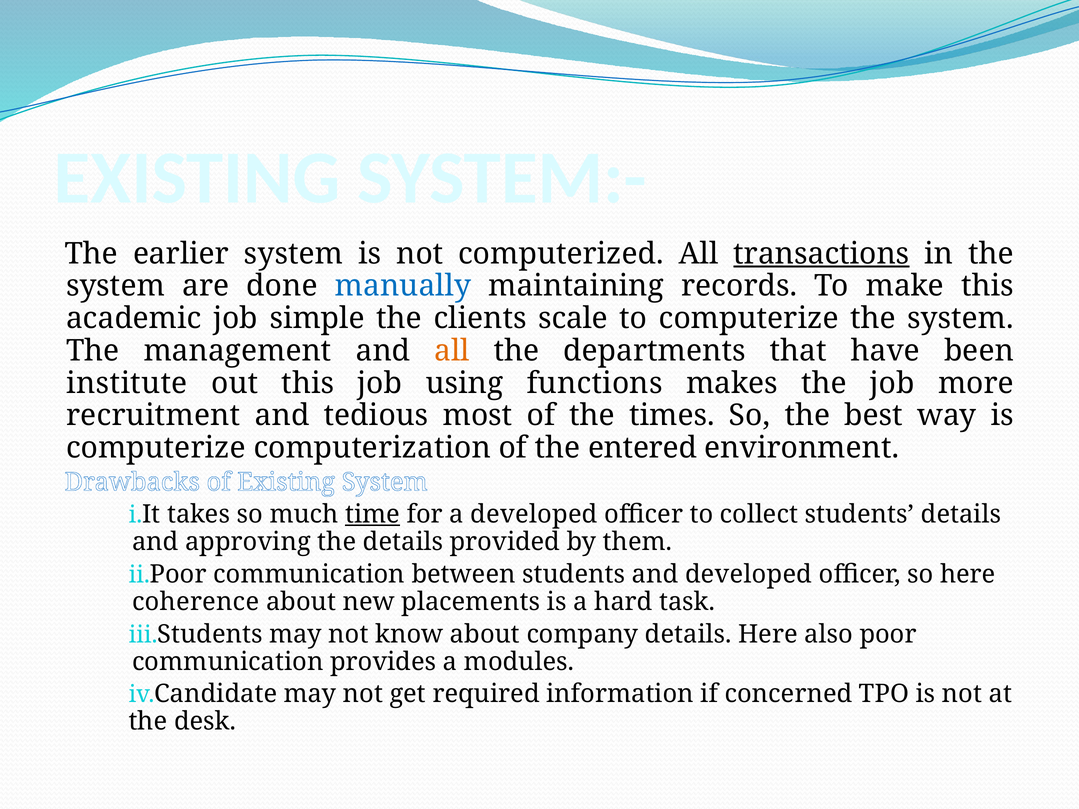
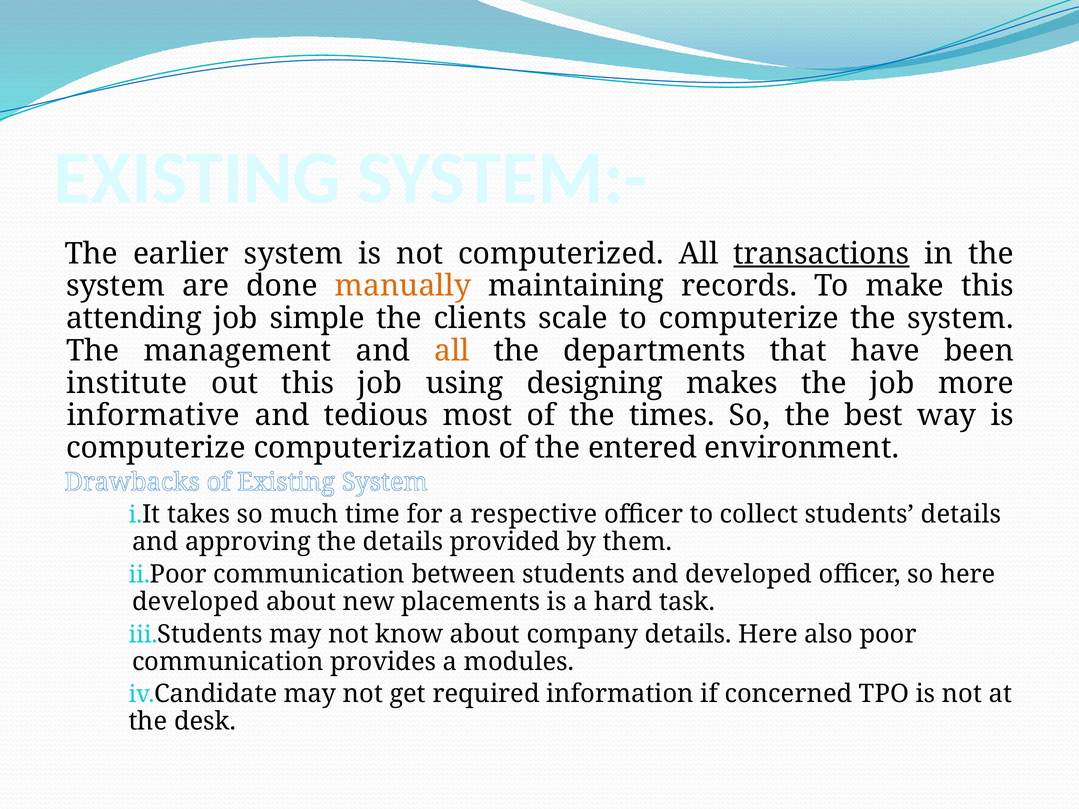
manually colour: blue -> orange
academic: academic -> attending
functions: functions -> designing
recruitment: recruitment -> informative
time underline: present -> none
a developed: developed -> respective
coherence at (196, 602): coherence -> developed
